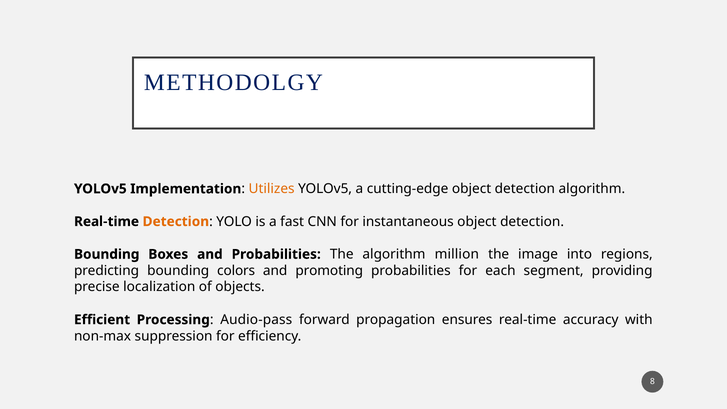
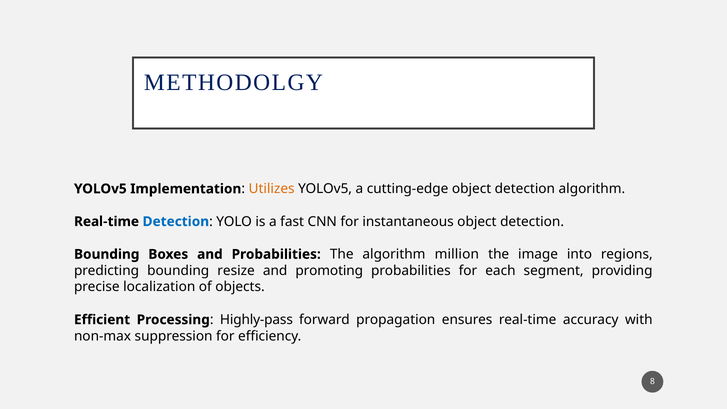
Detection at (176, 222) colour: orange -> blue
colors: colors -> resize
Audio-pass: Audio-pass -> Highly-pass
